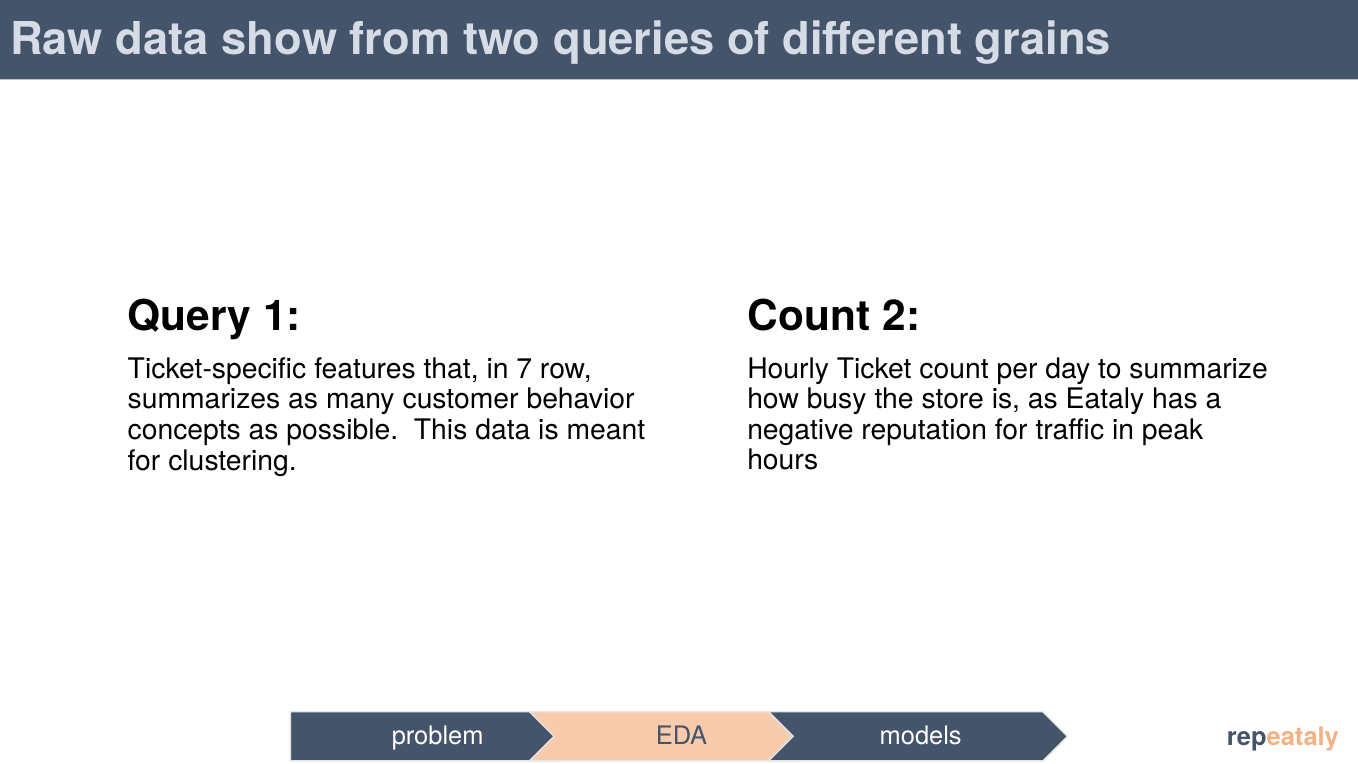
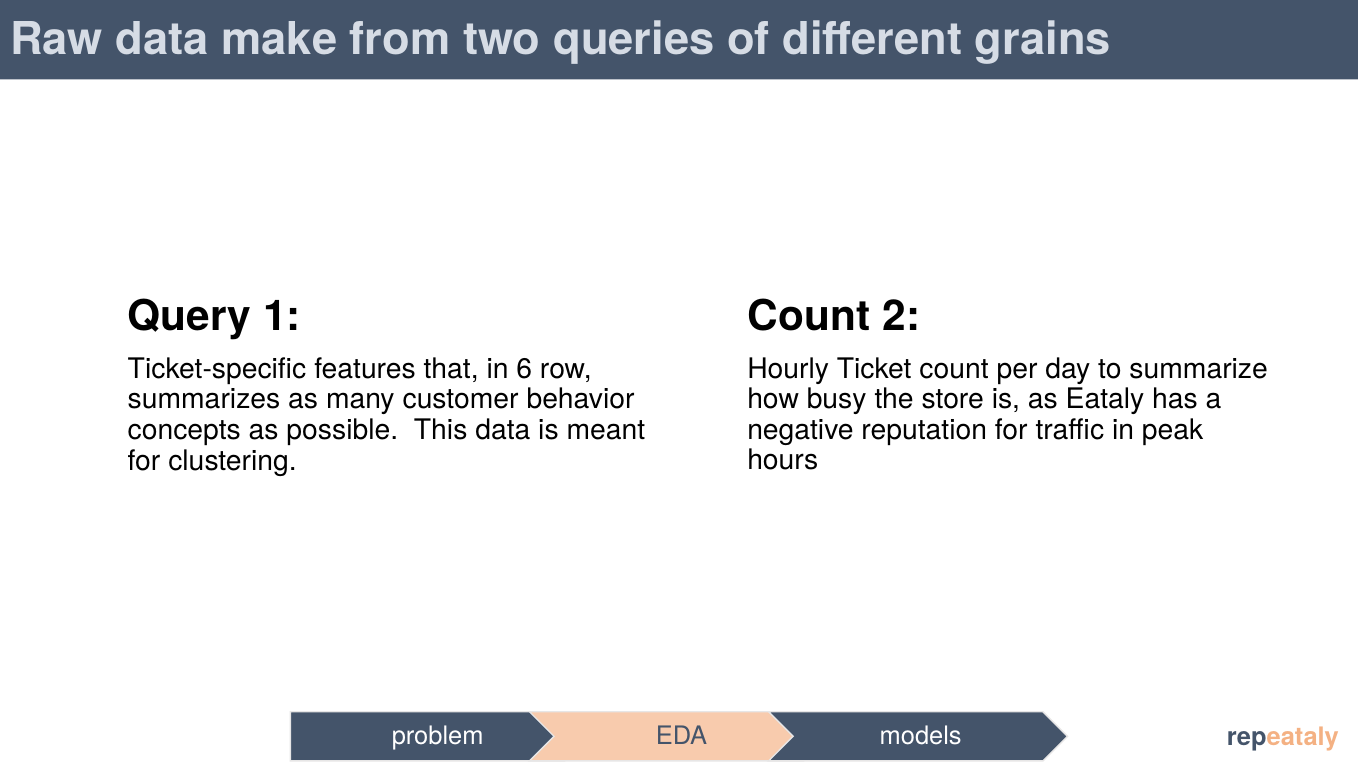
show: show -> make
7: 7 -> 6
